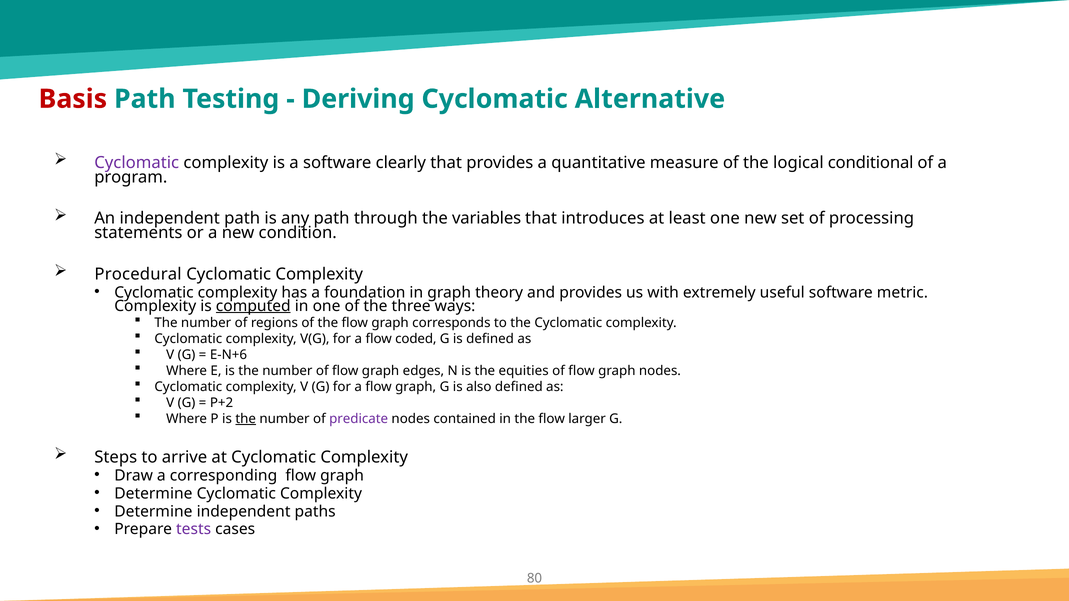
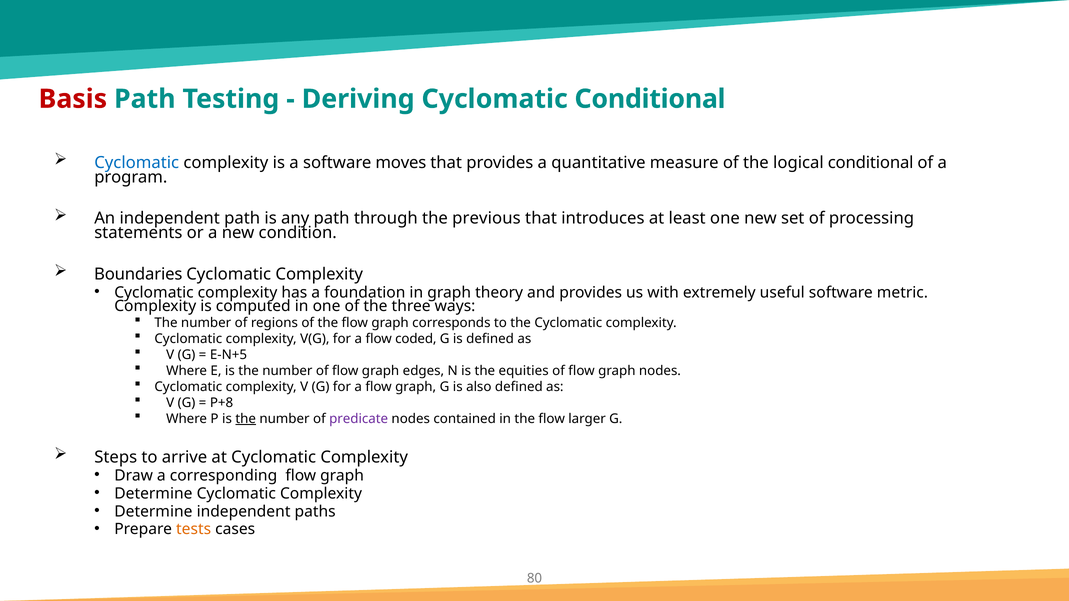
Cyclomatic Alternative: Alternative -> Conditional
Cyclomatic at (137, 163) colour: purple -> blue
clearly: clearly -> moves
variables: variables -> previous
Procedural: Procedural -> Boundaries
computed underline: present -> none
E-N+6: E-N+6 -> E-N+5
P+2: P+2 -> P+8
tests colour: purple -> orange
